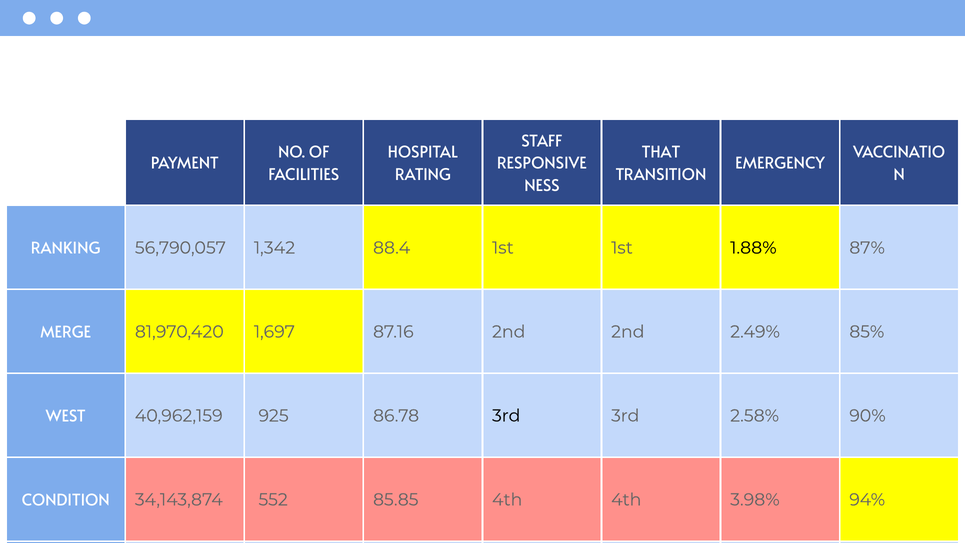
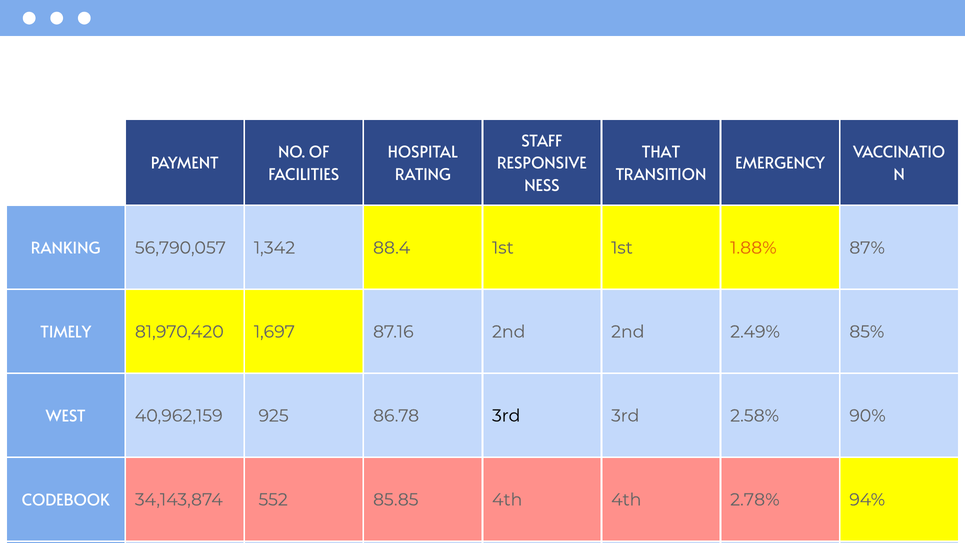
1.88% colour: black -> orange
MERGE: MERGE -> TIMELY
CONDITION: CONDITION -> CODEBOOK
3.98%: 3.98% -> 2.78%
